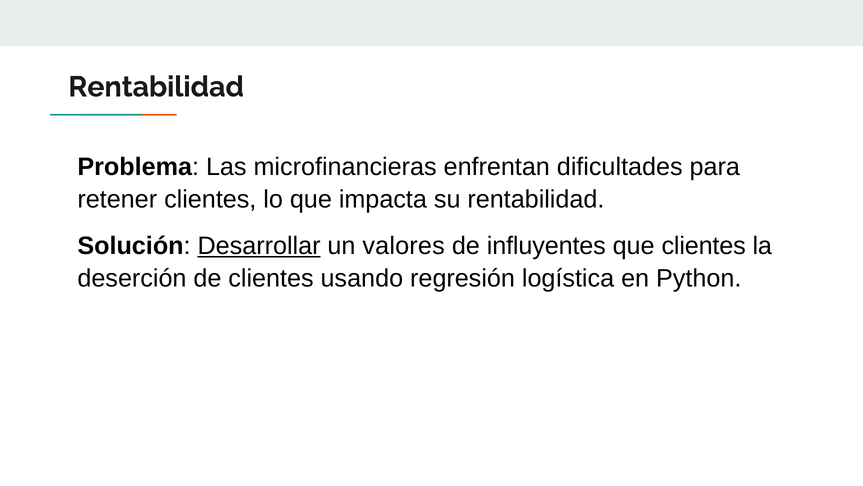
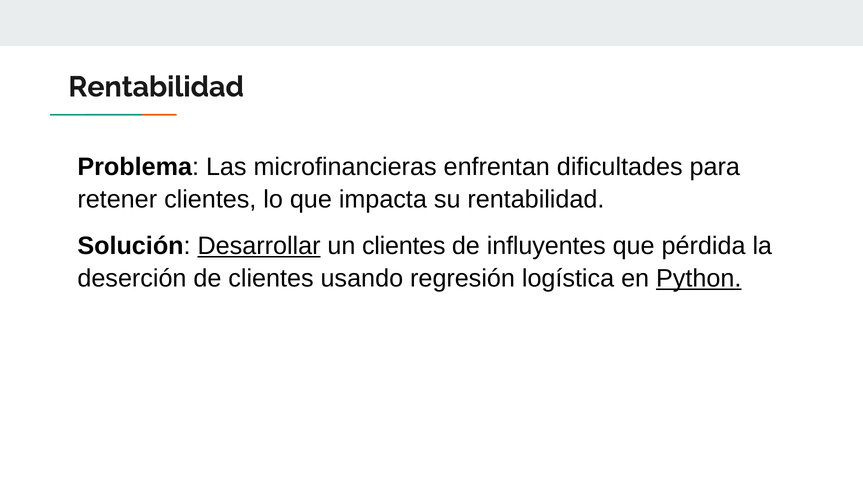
un valores: valores -> clientes
que clientes: clientes -> pérdida
Python underline: none -> present
